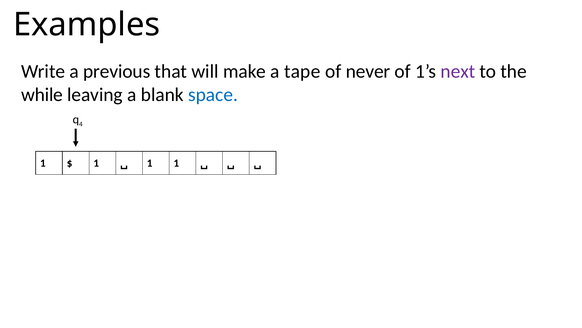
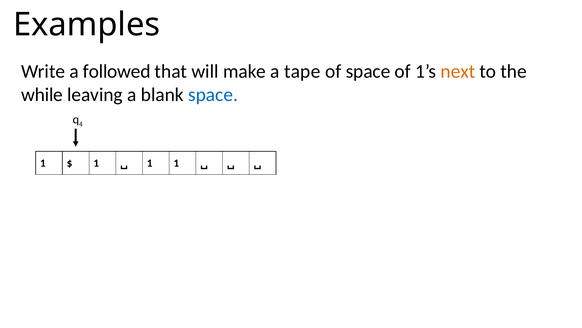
previous: previous -> followed
of never: never -> space
next colour: purple -> orange
